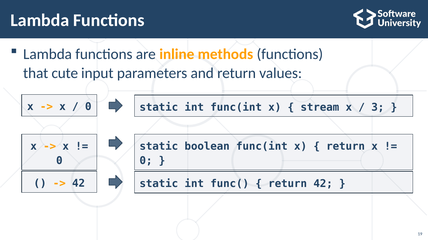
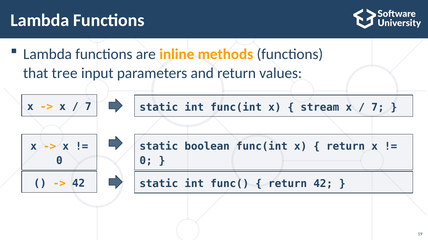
cute: cute -> tree
0 at (88, 107): 0 -> 7
3 at (378, 108): 3 -> 7
